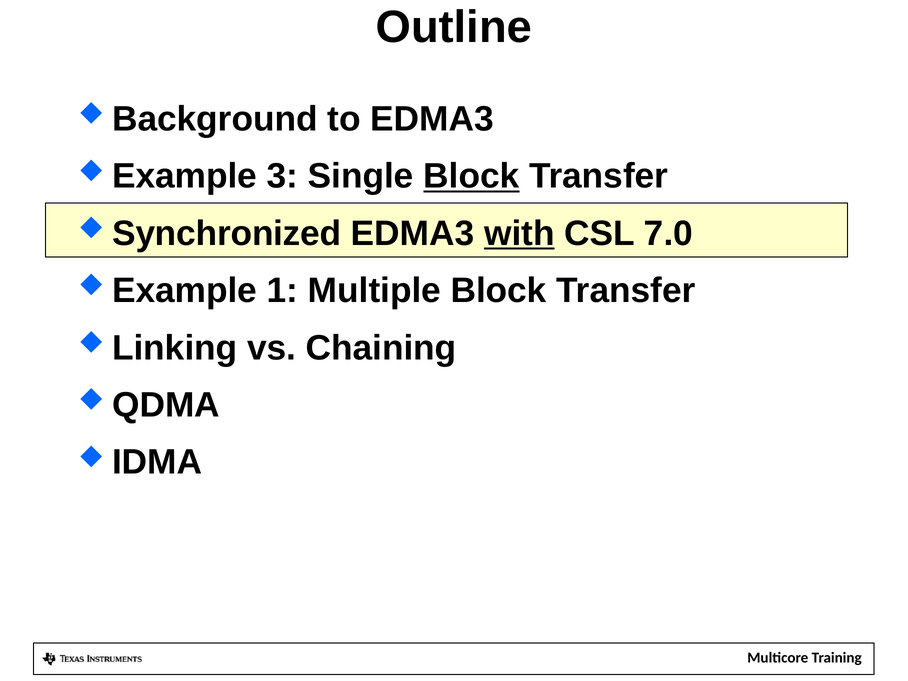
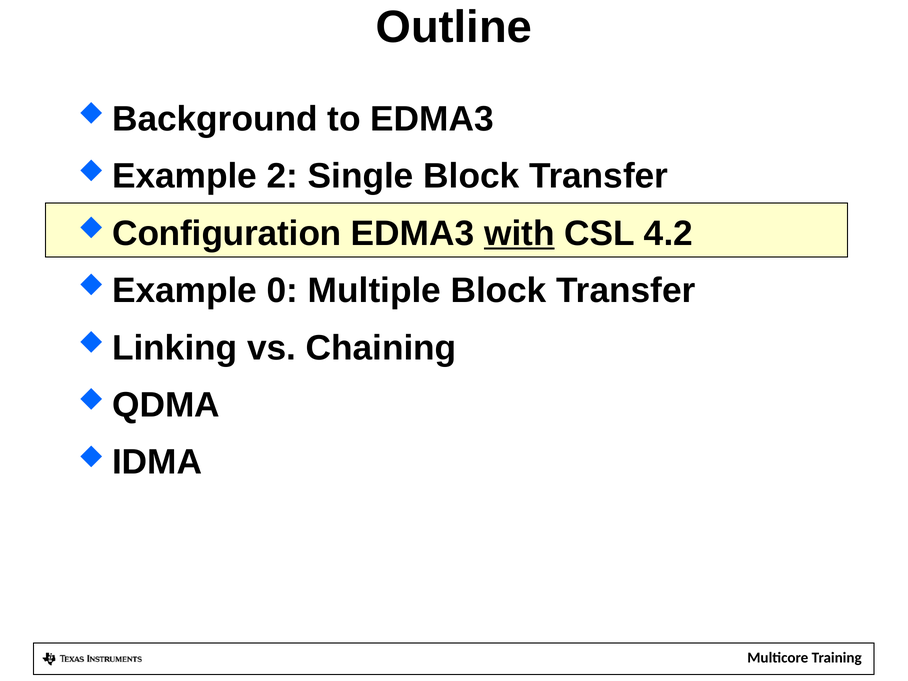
3: 3 -> 2
Block at (471, 176) underline: present -> none
Synchronized: Synchronized -> Configuration
7.0: 7.0 -> 4.2
1: 1 -> 0
